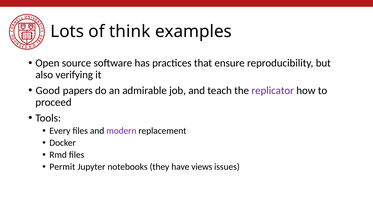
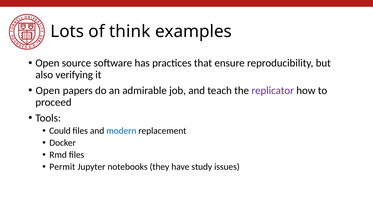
Good at (48, 90): Good -> Open
Every: Every -> Could
modern colour: purple -> blue
views: views -> study
